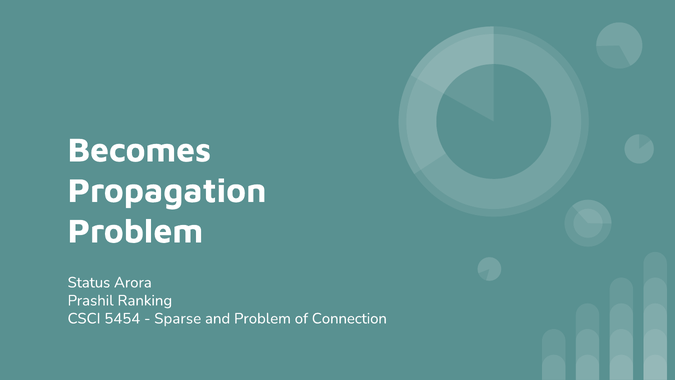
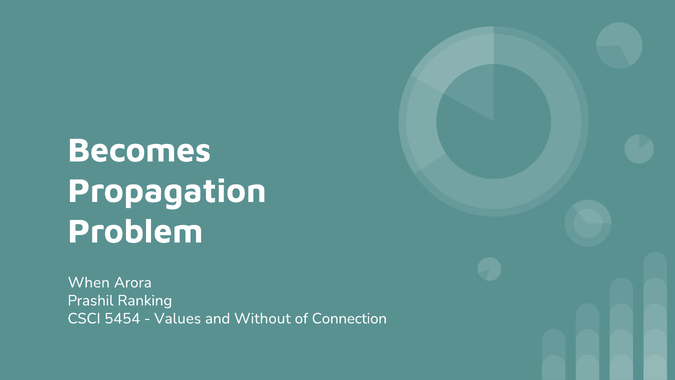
Status: Status -> When
Sparse: Sparse -> Values
and Problem: Problem -> Without
